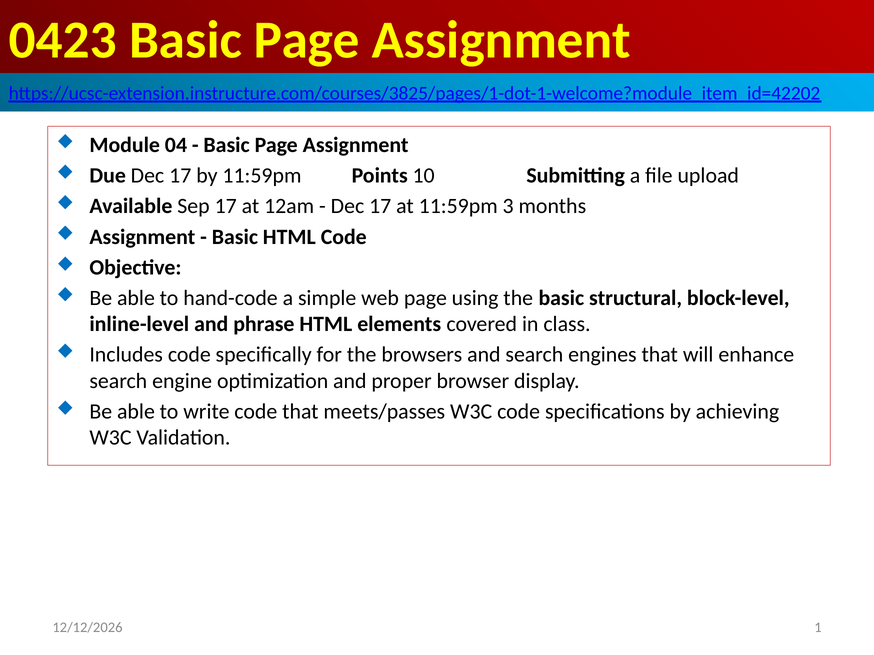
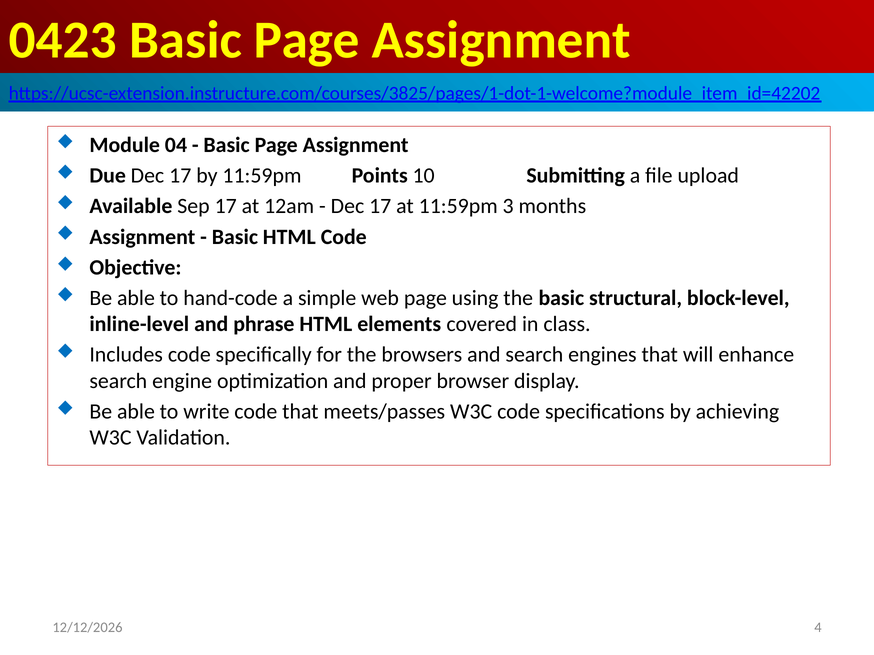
1: 1 -> 4
